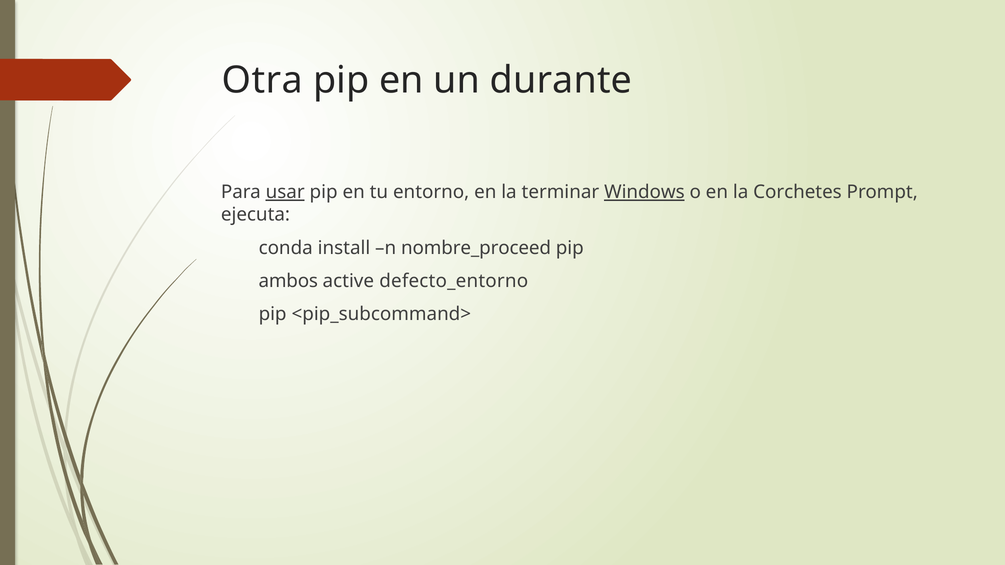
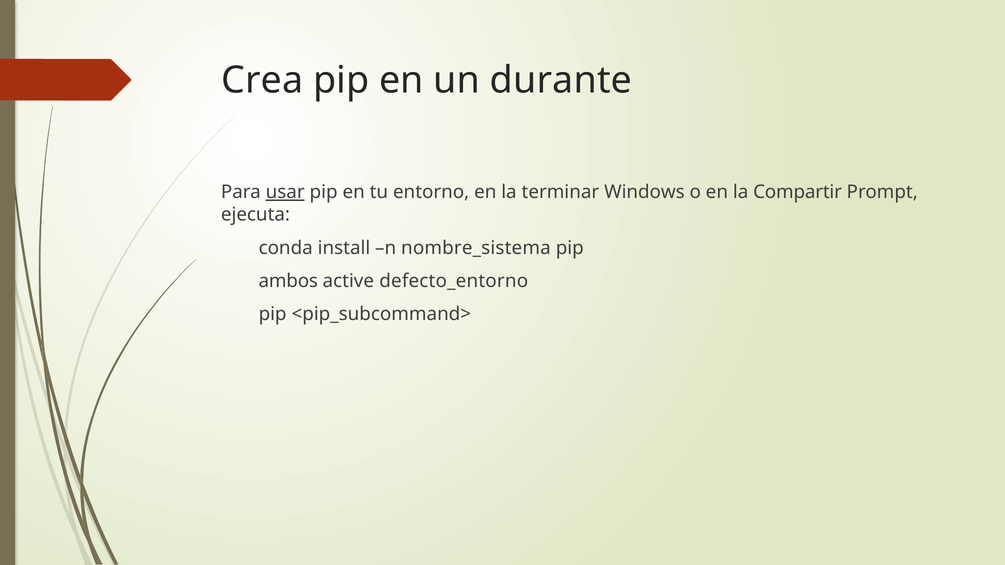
Otra: Otra -> Crea
Windows underline: present -> none
Corchetes: Corchetes -> Compartir
nombre_proceed: nombre_proceed -> nombre_sistema
